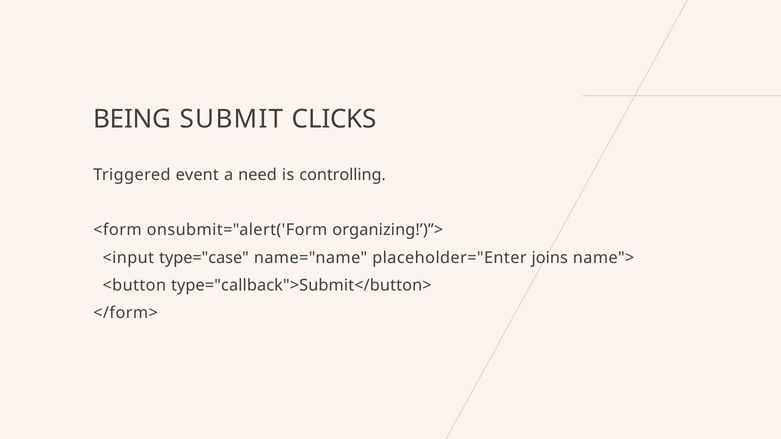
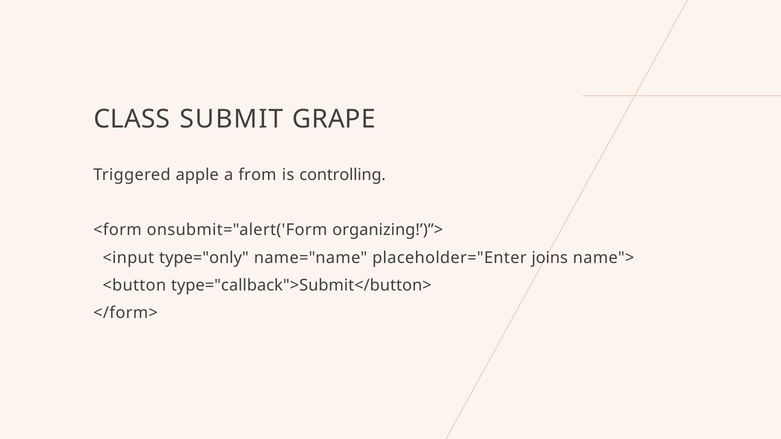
BEING: BEING -> CLASS
CLICKS: CLICKS -> GRAPE
event: event -> apple
need: need -> from
type="case: type="case -> type="only
